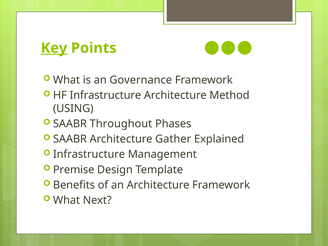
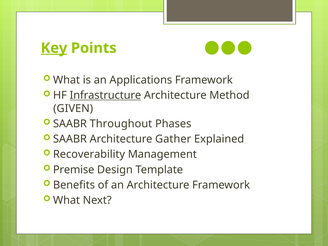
Governance: Governance -> Applications
Infrastructure at (105, 95) underline: none -> present
USING: USING -> GIVEN
Infrastructure at (89, 154): Infrastructure -> Recoverability
